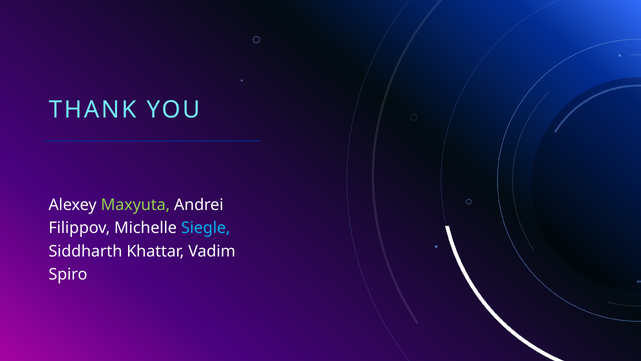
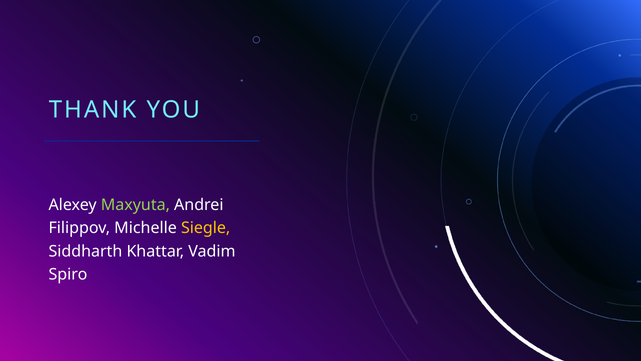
Siegle colour: light blue -> yellow
